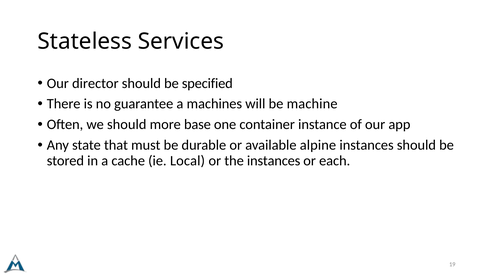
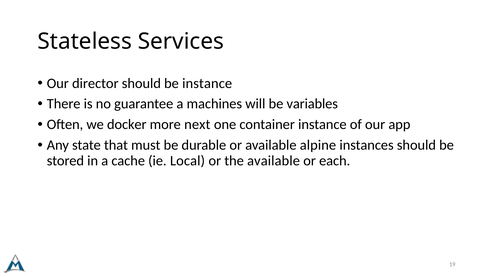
be specified: specified -> instance
machine: machine -> variables
we should: should -> docker
base: base -> next
the instances: instances -> available
